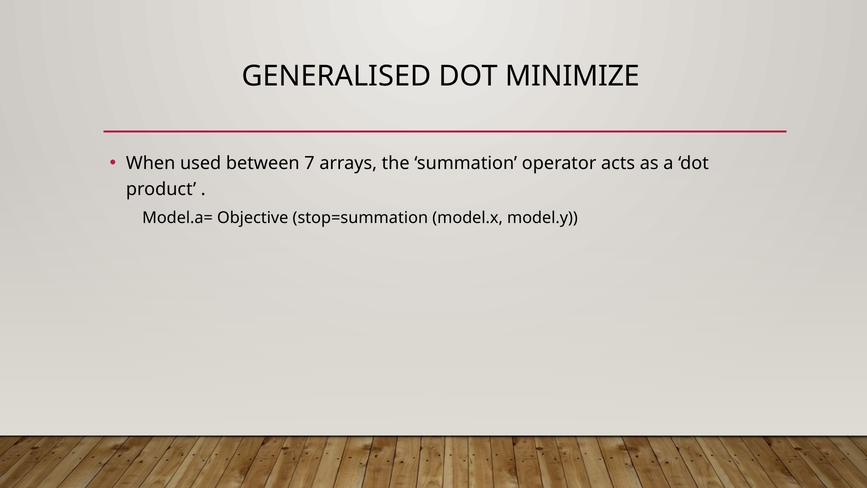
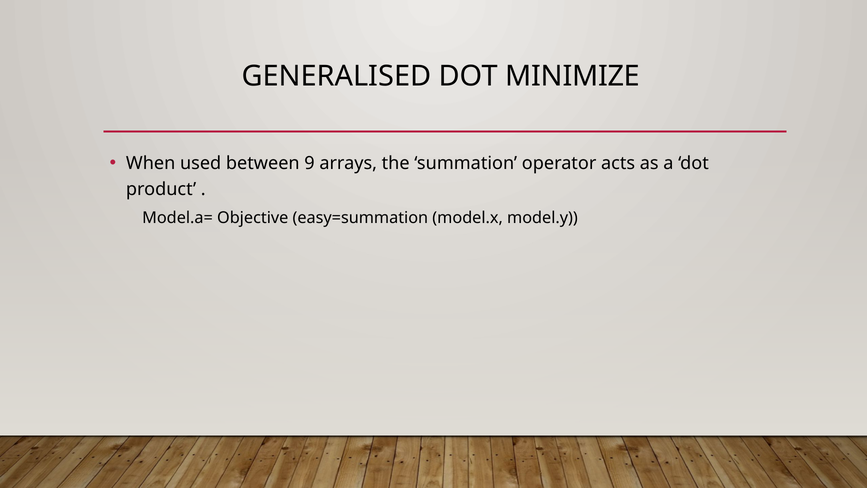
7: 7 -> 9
stop=summation: stop=summation -> easy=summation
